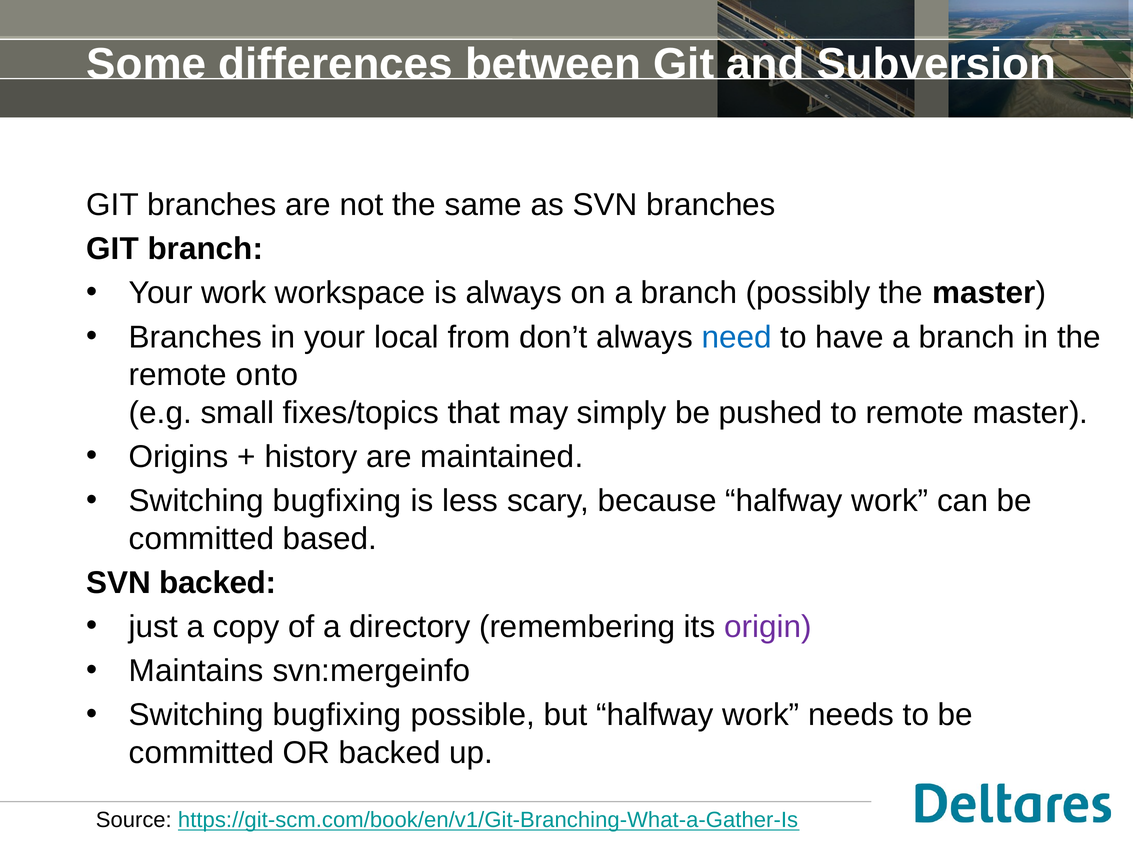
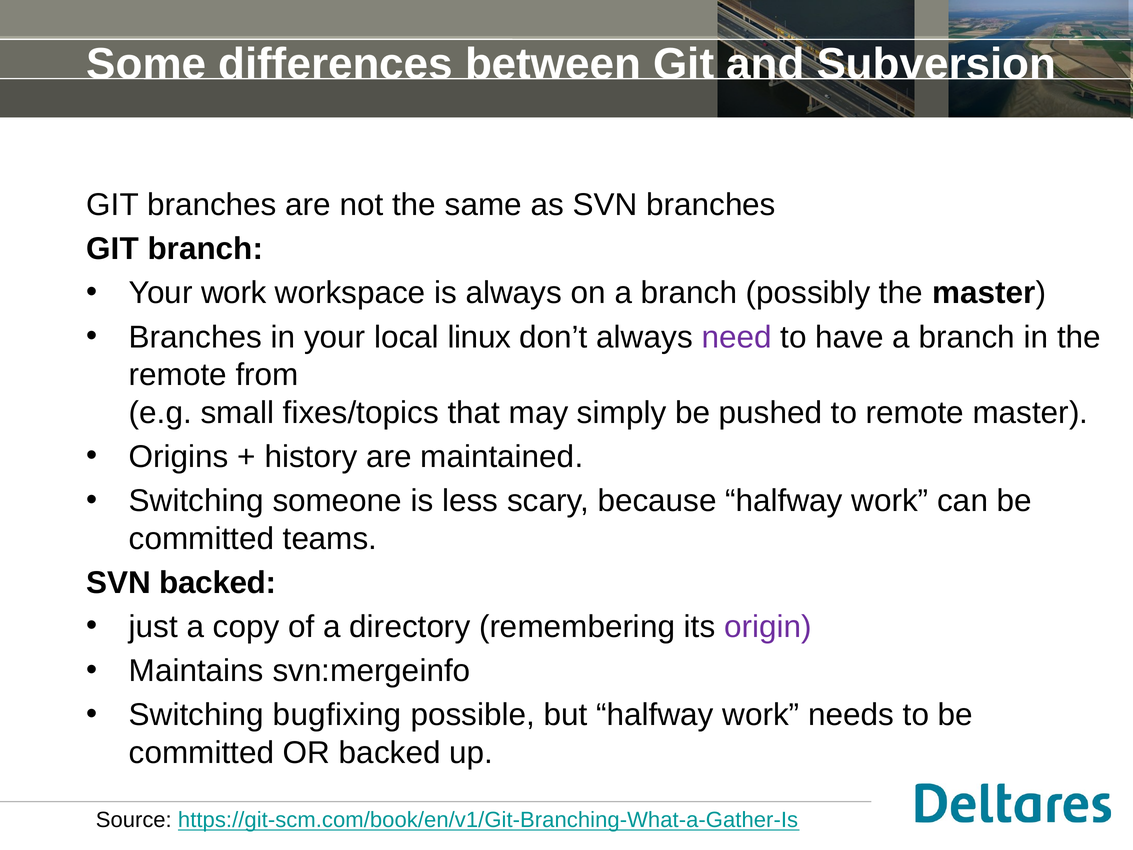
from: from -> linux
need colour: blue -> purple
onto: onto -> from
bugfixing at (337, 501): bugfixing -> someone
based: based -> teams
